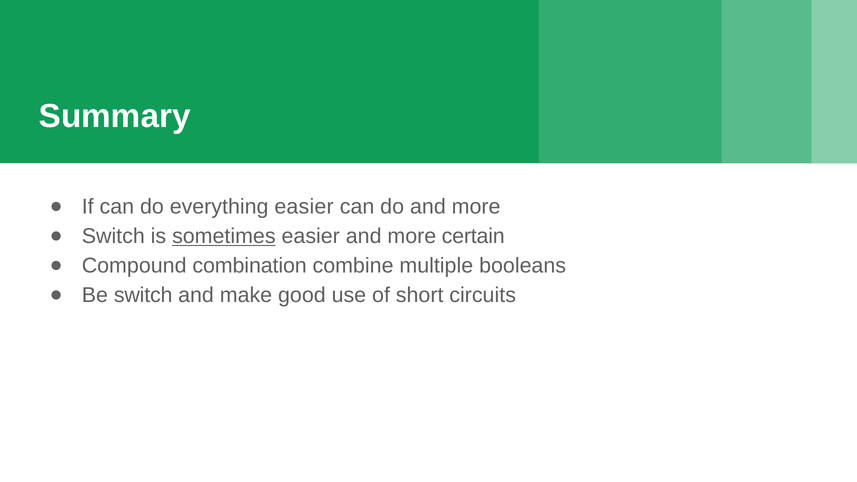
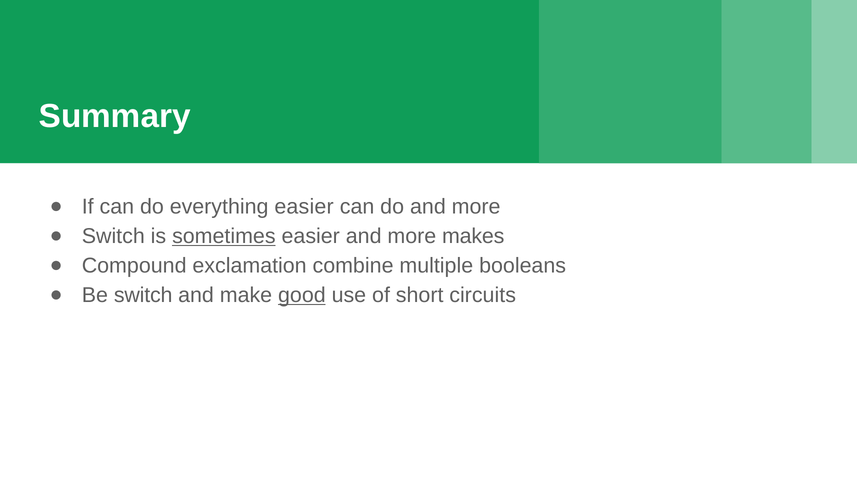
certain: certain -> makes
combination: combination -> exclamation
good underline: none -> present
